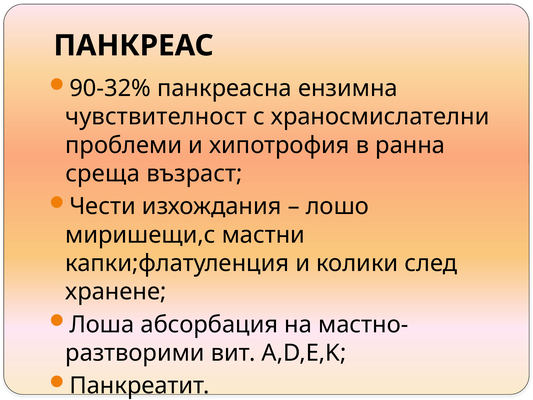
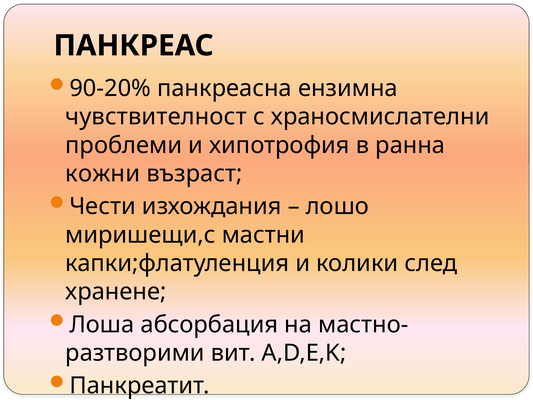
90-32%: 90-32% -> 90-20%
среща: среща -> кожни
